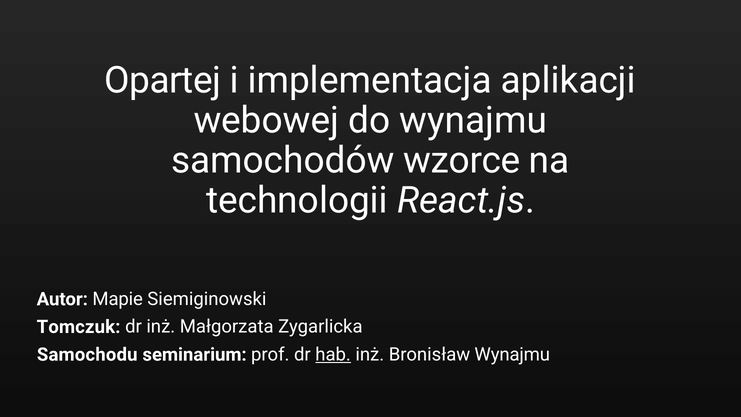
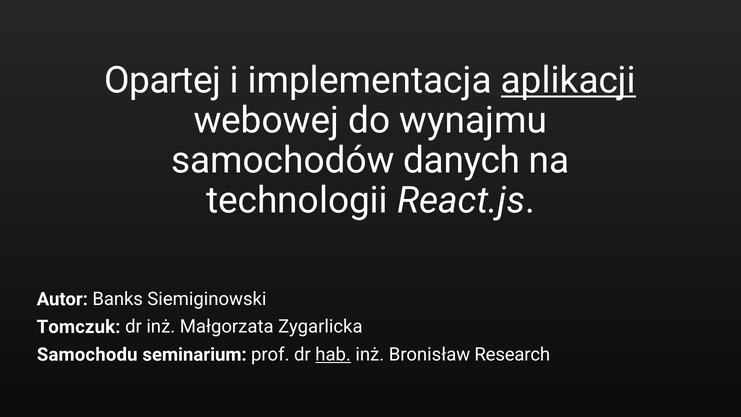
aplikacji underline: none -> present
wzorce: wzorce -> danych
Mapie: Mapie -> Banks
Bronisław Wynajmu: Wynajmu -> Research
